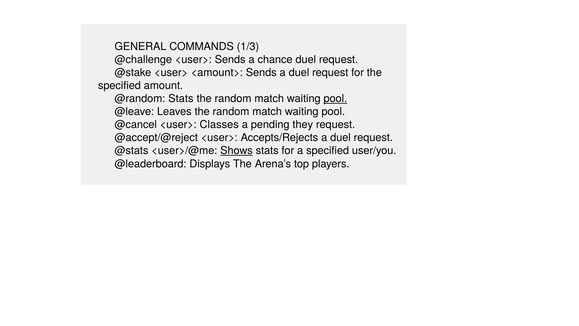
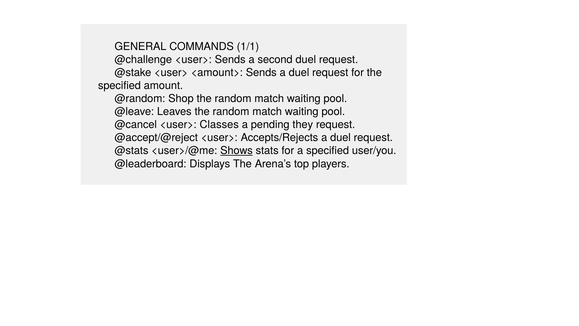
1/3: 1/3 -> 1/1
chance: chance -> second
@random Stats: Stats -> Shop
pool at (335, 98) underline: present -> none
